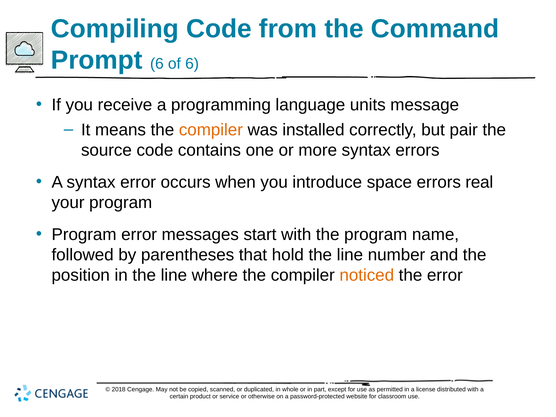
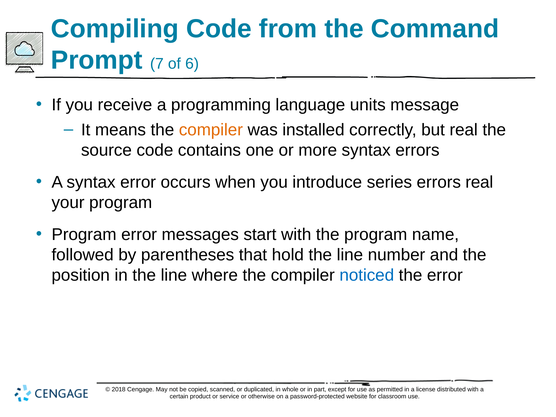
Prompt 6: 6 -> 7
but pair: pair -> real
space: space -> series
noticed colour: orange -> blue
